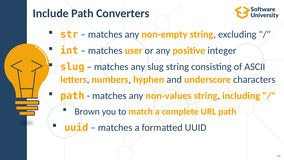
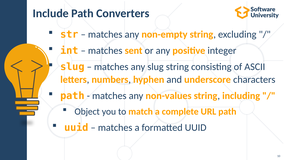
user: user -> sent
Brown: Brown -> Object
